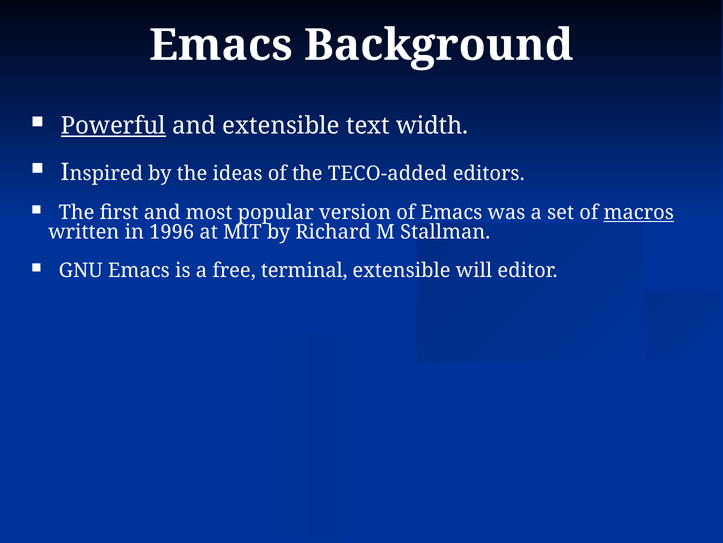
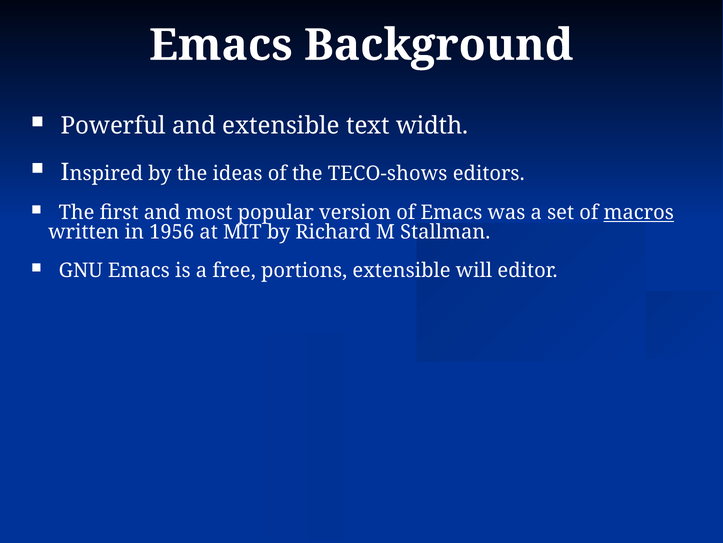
Powerful underline: present -> none
TECO-added: TECO-added -> TECO-shows
1996: 1996 -> 1956
terminal: terminal -> portions
